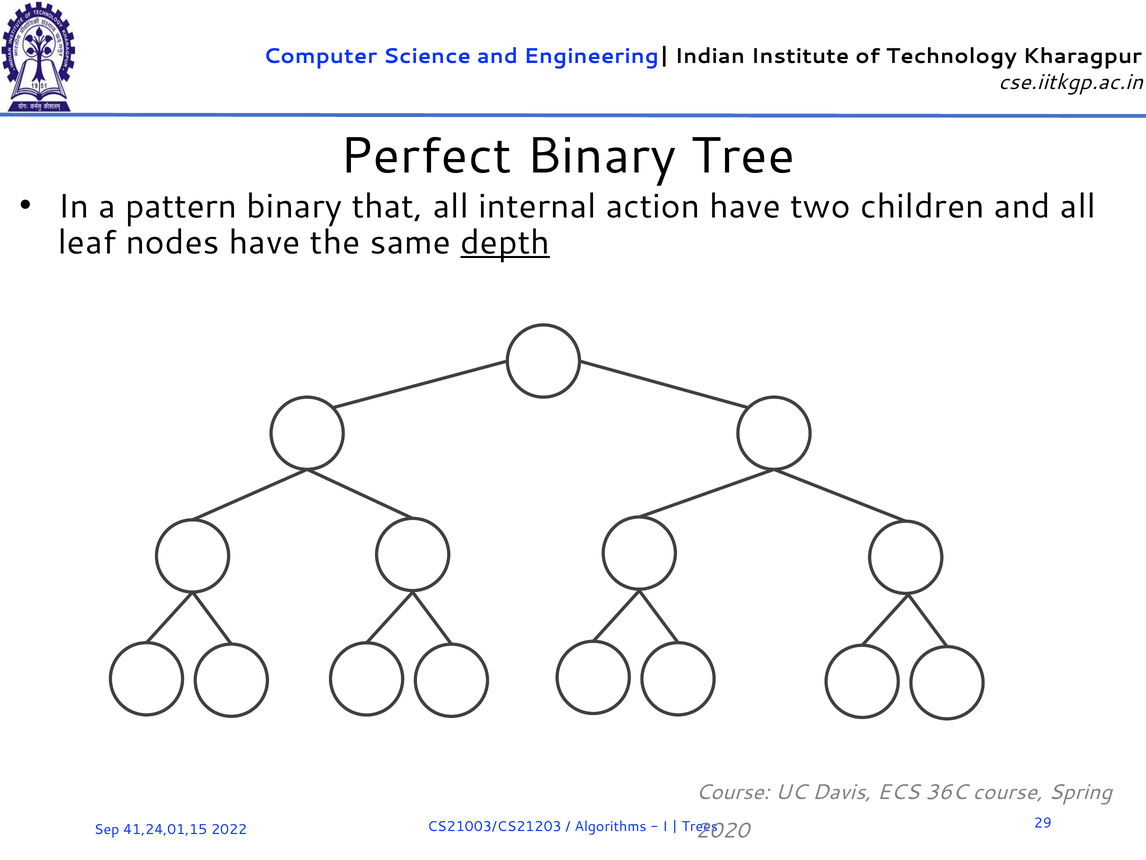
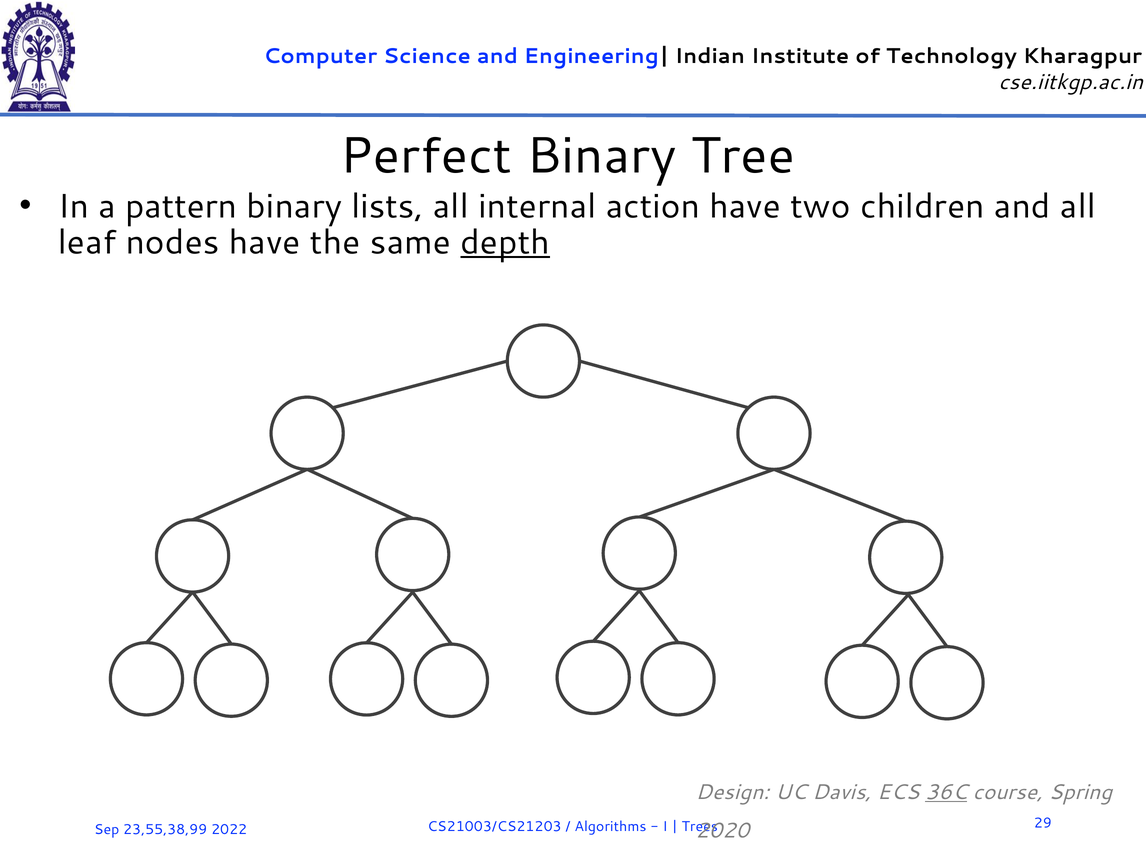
that: that -> lists
Course at (732, 792): Course -> Design
36C underline: none -> present
41,24,01,15: 41,24,01,15 -> 23,55,38,99
